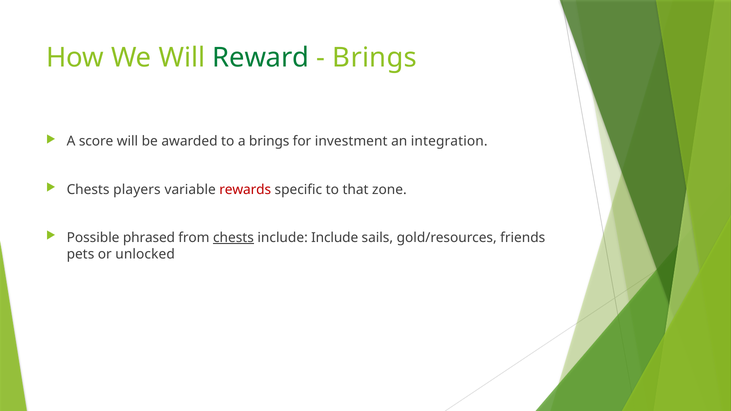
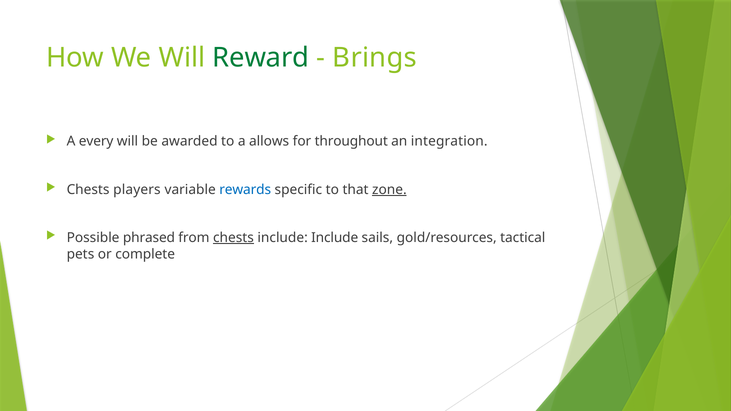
score: score -> every
a brings: brings -> allows
investment: investment -> throughout
rewards colour: red -> blue
zone underline: none -> present
friends: friends -> tactical
unlocked: unlocked -> complete
